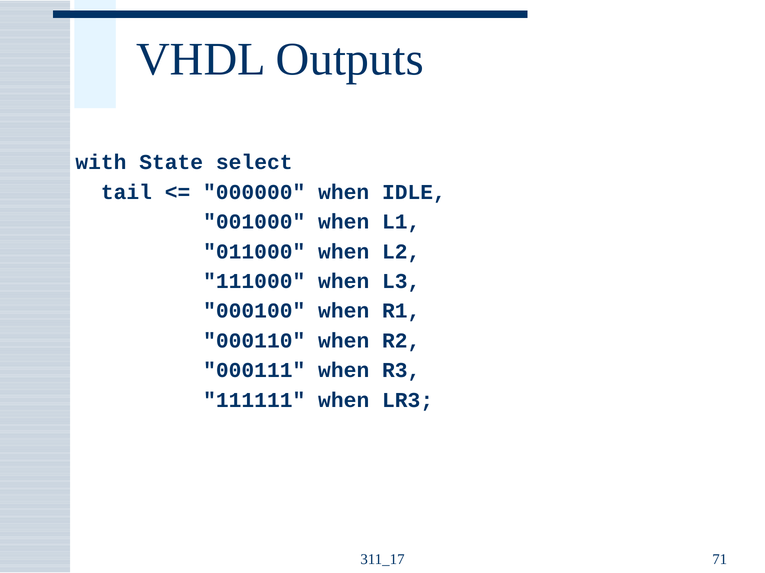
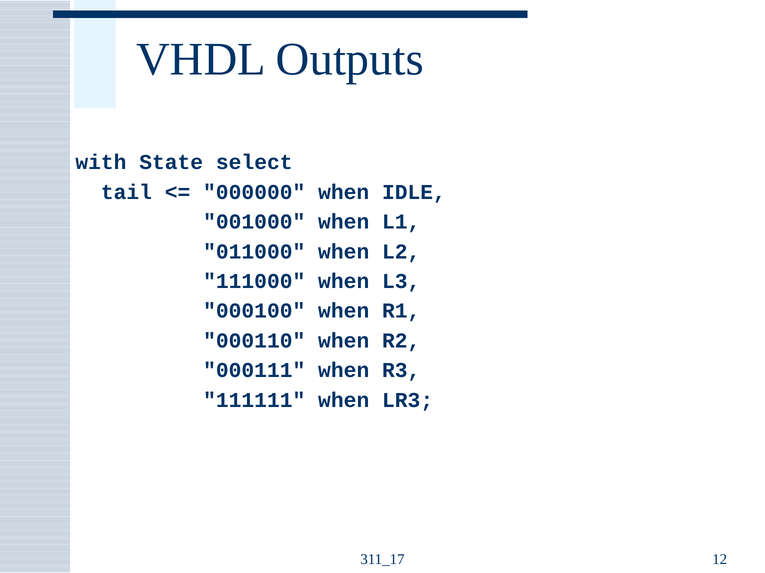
71: 71 -> 12
